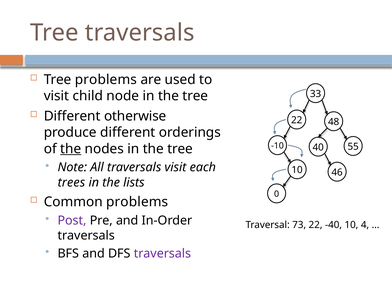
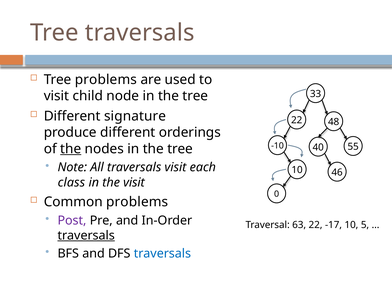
otherwise: otherwise -> signature
trees: trees -> class
the lists: lists -> visit
73: 73 -> 63
-40: -40 -> -17
4: 4 -> 5
traversals at (86, 236) underline: none -> present
traversals at (162, 254) colour: purple -> blue
